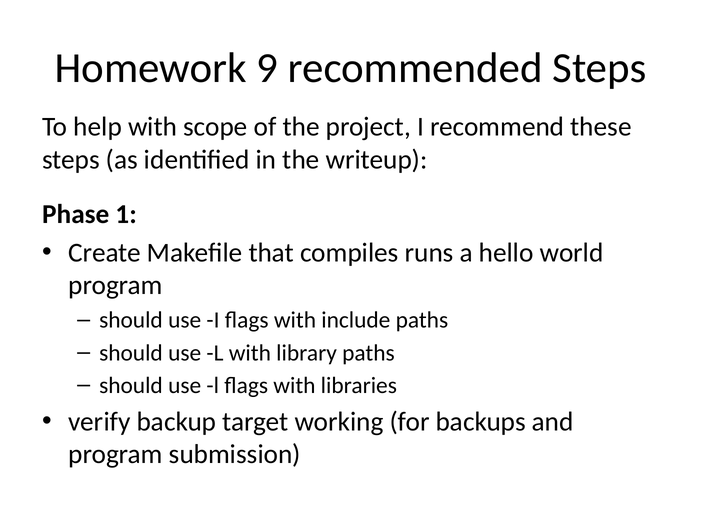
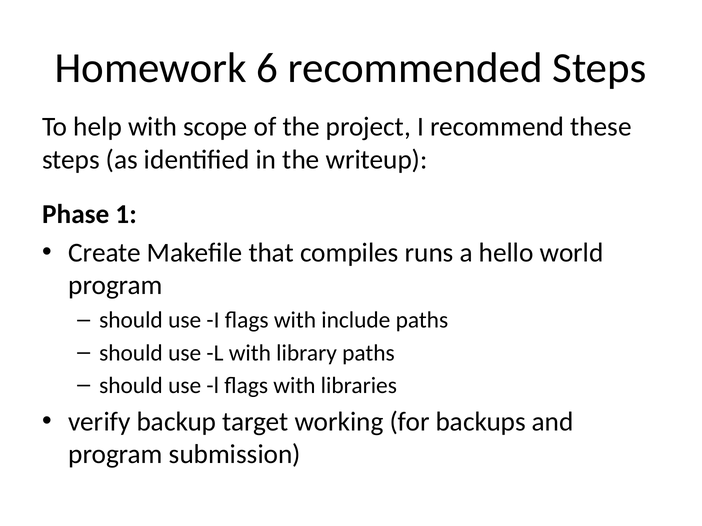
9: 9 -> 6
